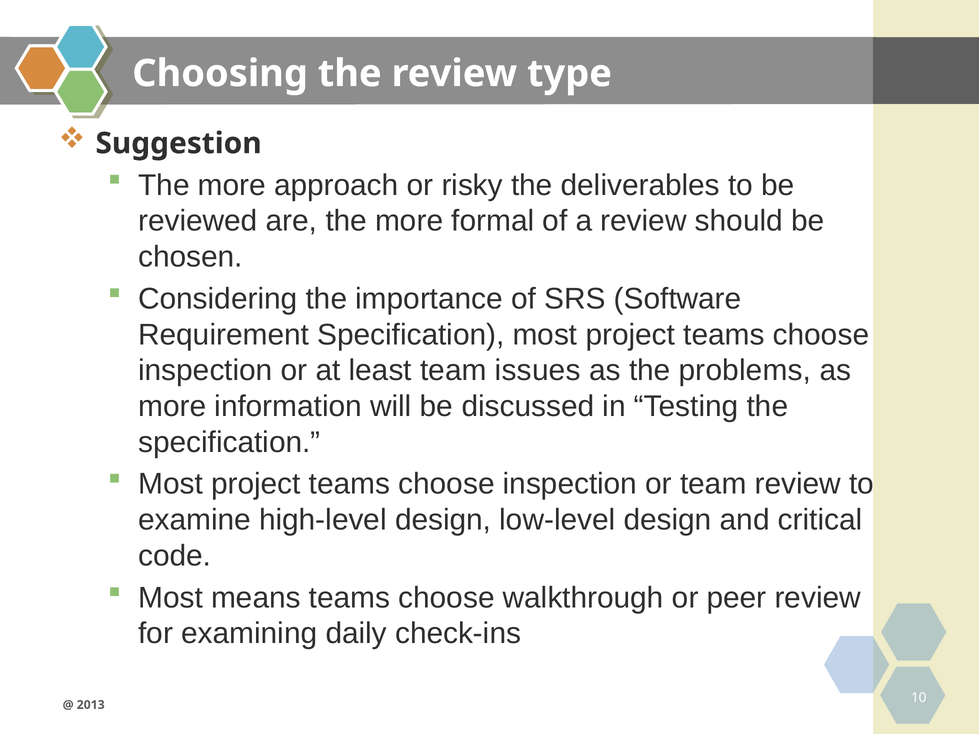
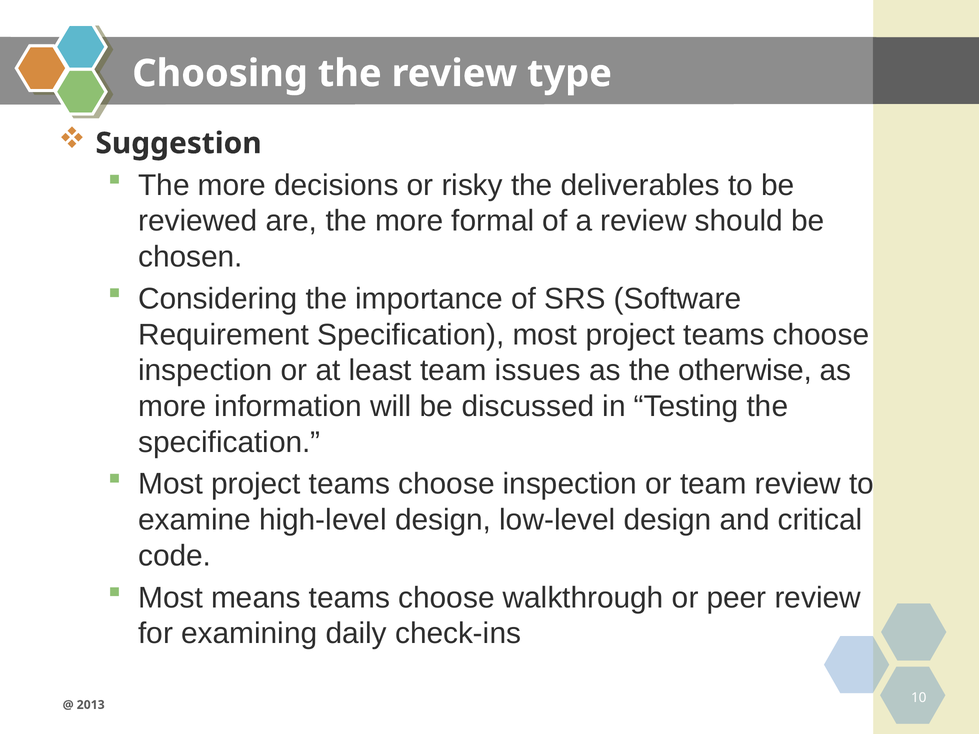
approach: approach -> decisions
problems: problems -> otherwise
